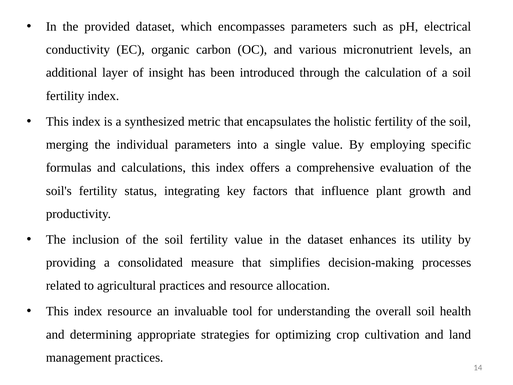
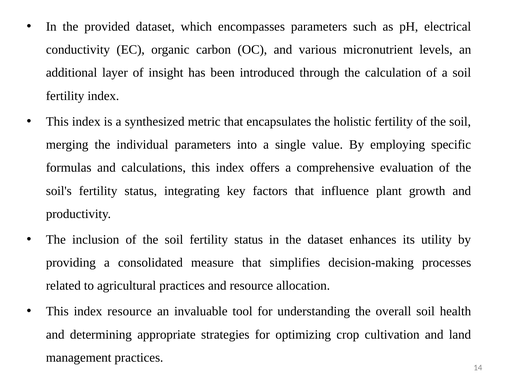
soil fertility value: value -> status
